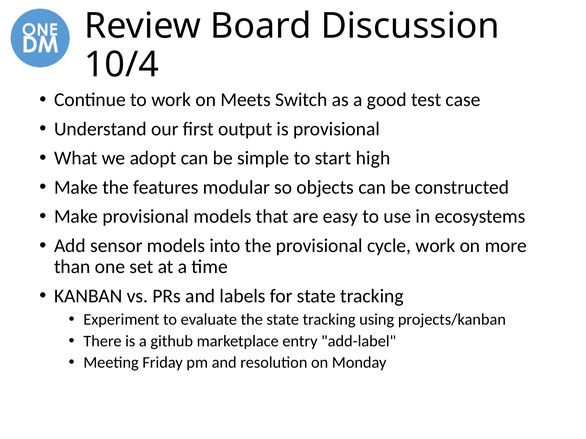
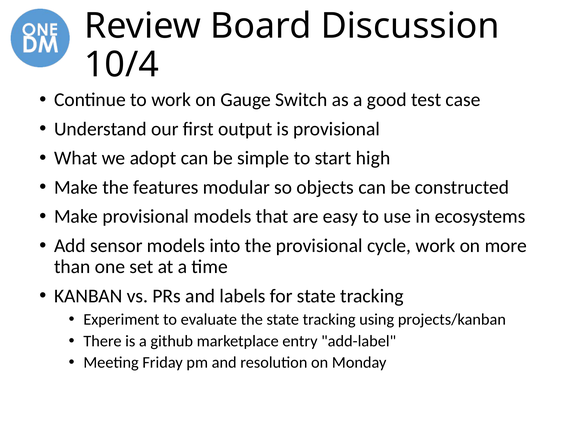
Meets: Meets -> Gauge
